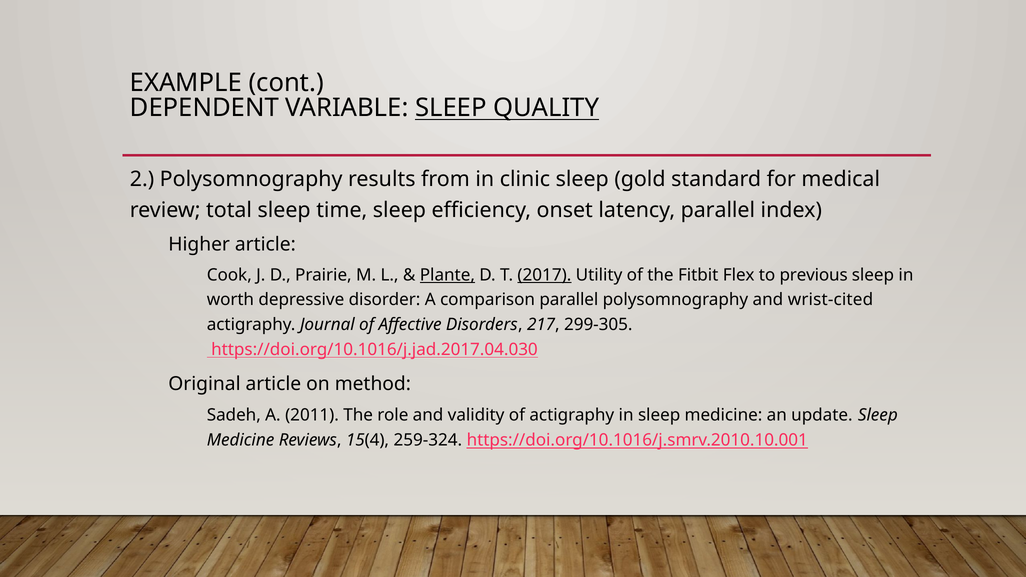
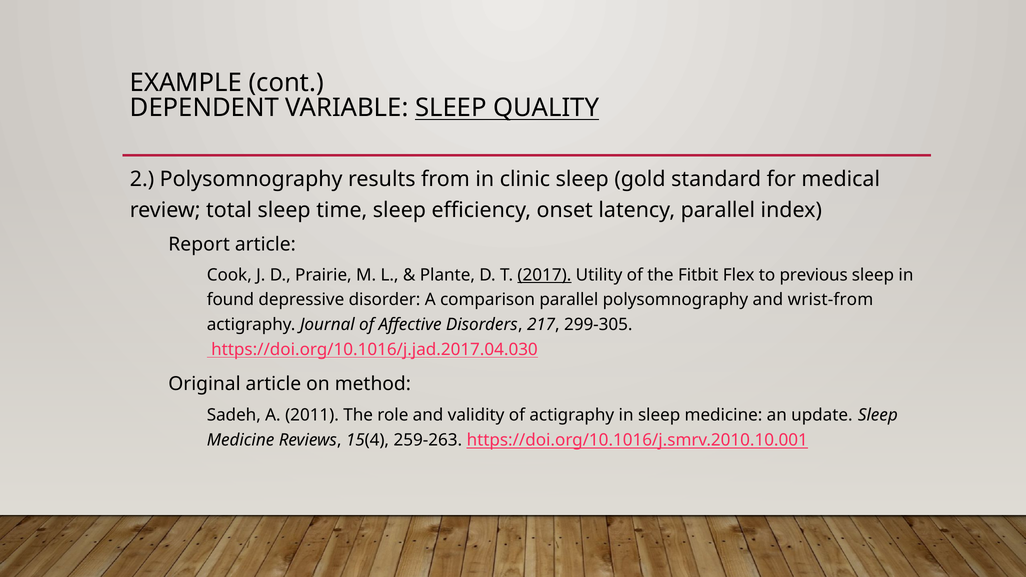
Higher: Higher -> Report
Plante underline: present -> none
worth: worth -> found
wrist-cited: wrist-cited -> wrist-from
259-324: 259-324 -> 259-263
